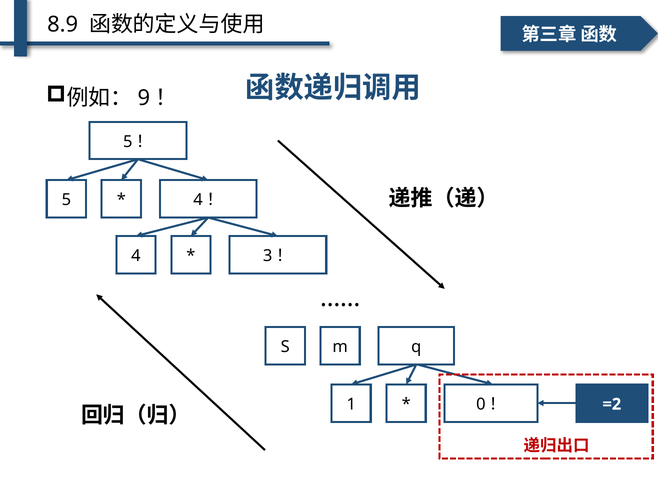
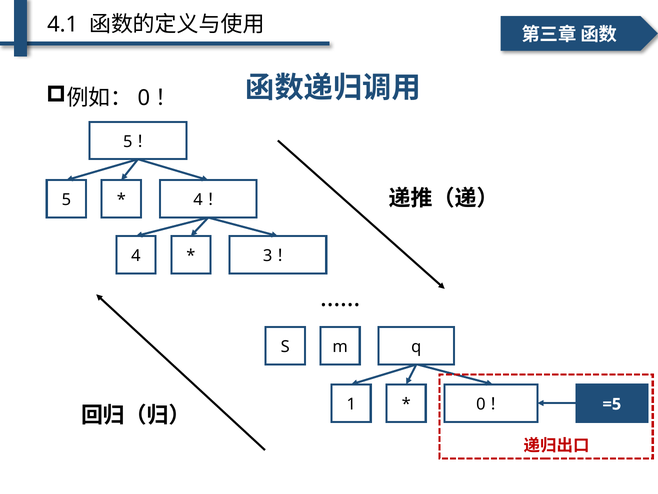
8.9: 8.9 -> 4.1
9: 9 -> 0
=2: =2 -> =5
